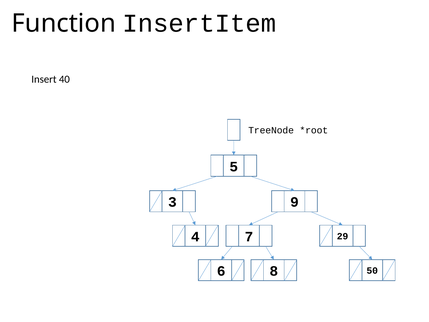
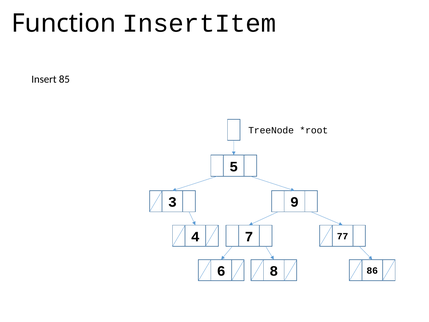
40: 40 -> 85
29: 29 -> 77
50: 50 -> 86
